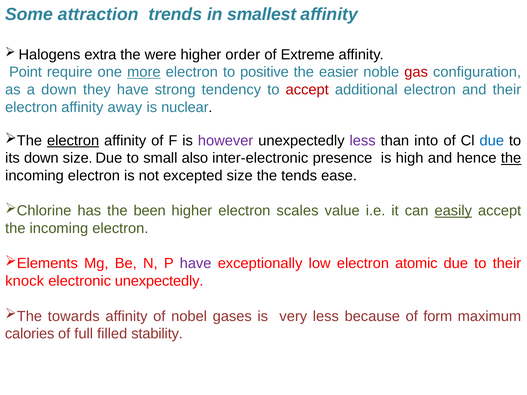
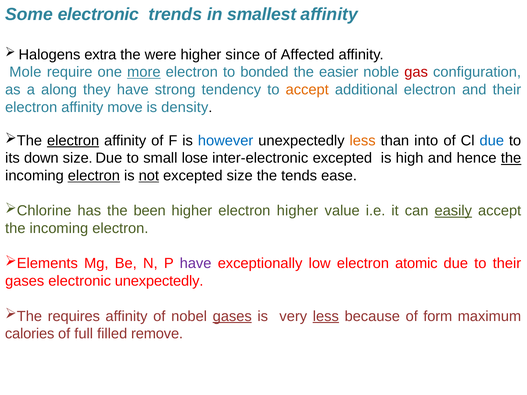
Some attraction: attraction -> electronic
order: order -> since
Extreme: Extreme -> Affected
Point: Point -> Mole
positive: positive -> bonded
a down: down -> along
accept at (307, 90) colour: red -> orange
away: away -> move
nuclear: nuclear -> density
however colour: purple -> blue
less at (363, 141) colour: purple -> orange
also: also -> lose
inter-electronic presence: presence -> excepted
electron at (94, 176) underline: none -> present
not underline: none -> present
electron scales: scales -> higher
knock at (25, 281): knock -> gases
towards: towards -> requires
gases at (232, 316) underline: none -> present
less at (326, 316) underline: none -> present
stability: stability -> remove
